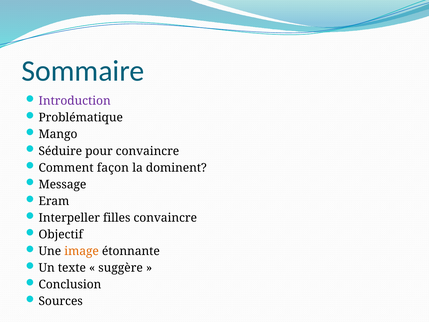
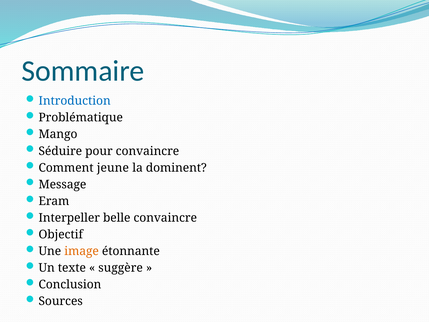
Introduction colour: purple -> blue
façon: façon -> jeune
filles: filles -> belle
